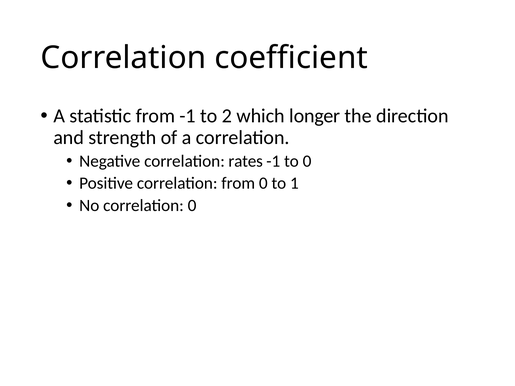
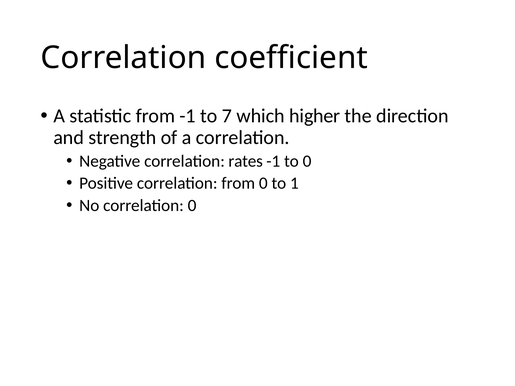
2: 2 -> 7
longer: longer -> higher
